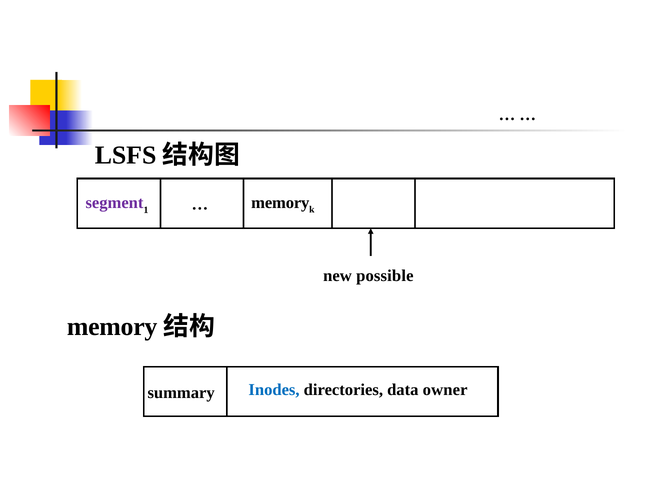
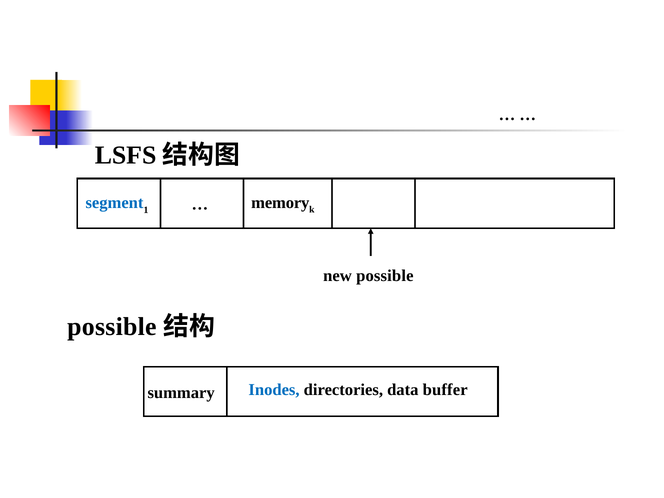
segment colour: purple -> blue
memory at (112, 327): memory -> possible
owner: owner -> buffer
